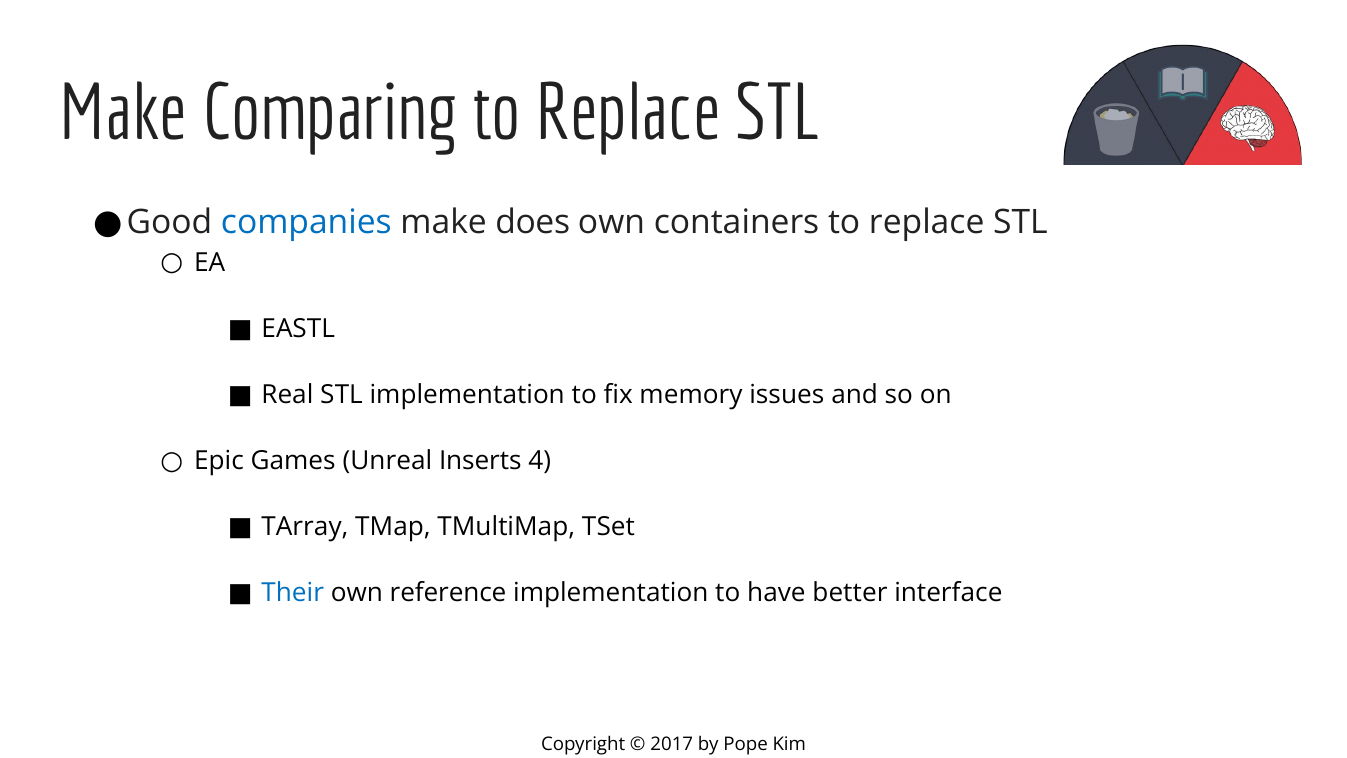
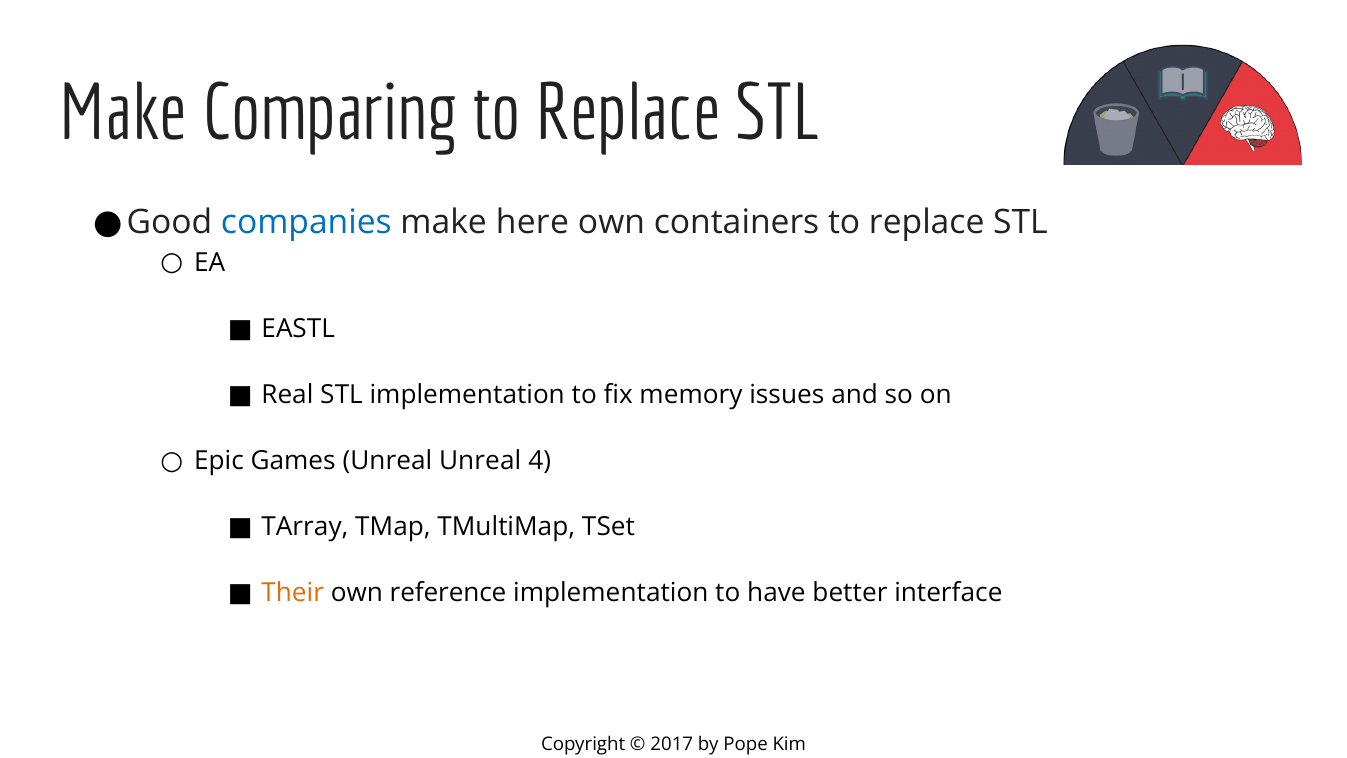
does: does -> here
Unreal Inserts: Inserts -> Unreal
Their colour: blue -> orange
